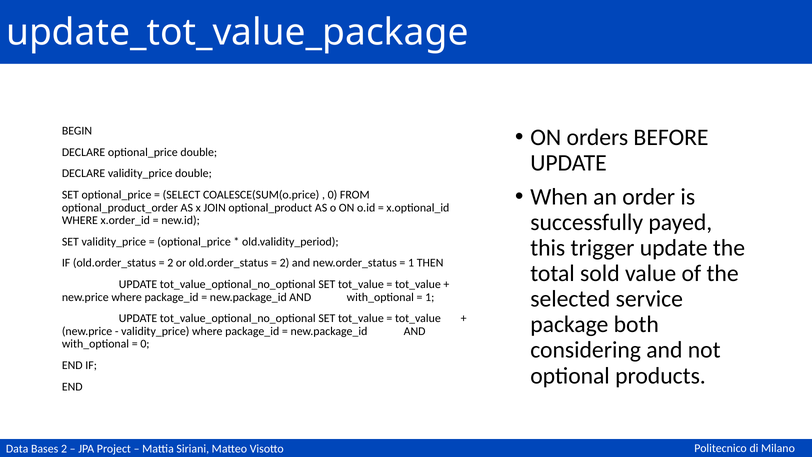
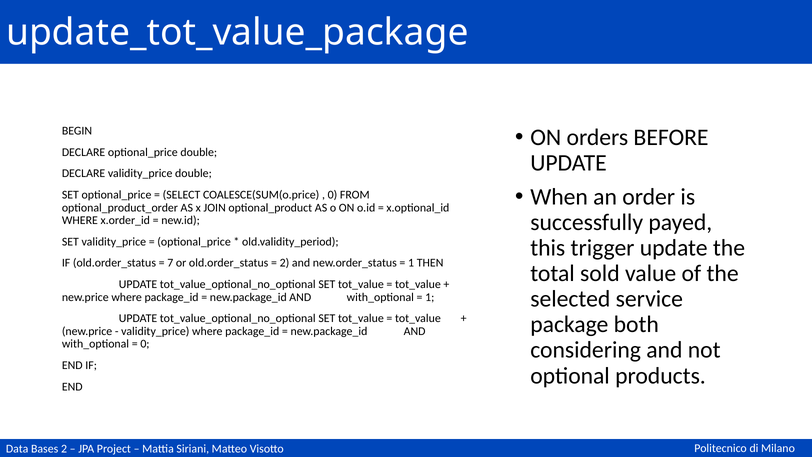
2 at (170, 263): 2 -> 7
